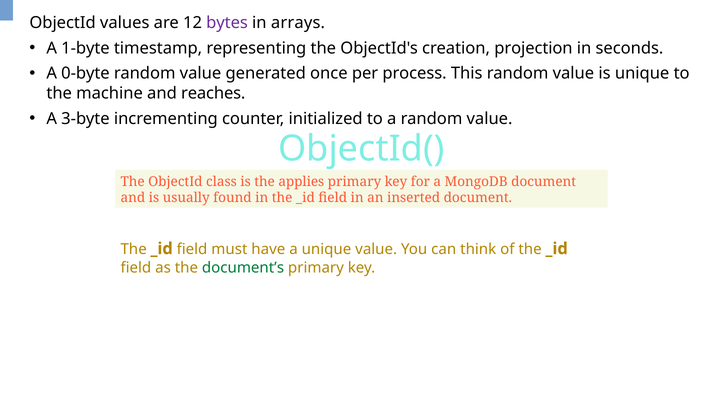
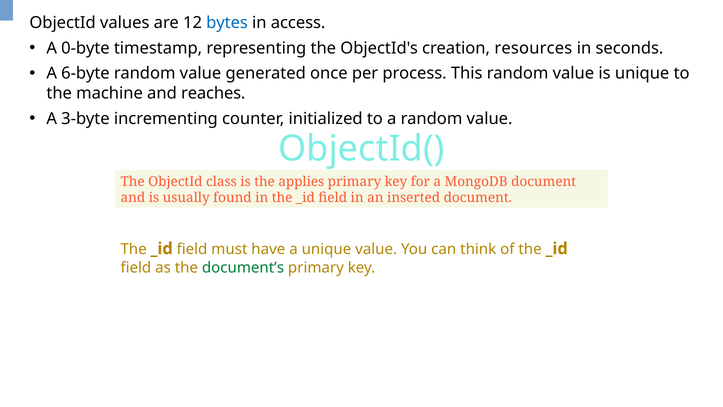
bytes colour: purple -> blue
arrays: arrays -> access
1-byte: 1-byte -> 0-byte
projection: projection -> resources
0-byte: 0-byte -> 6-byte
